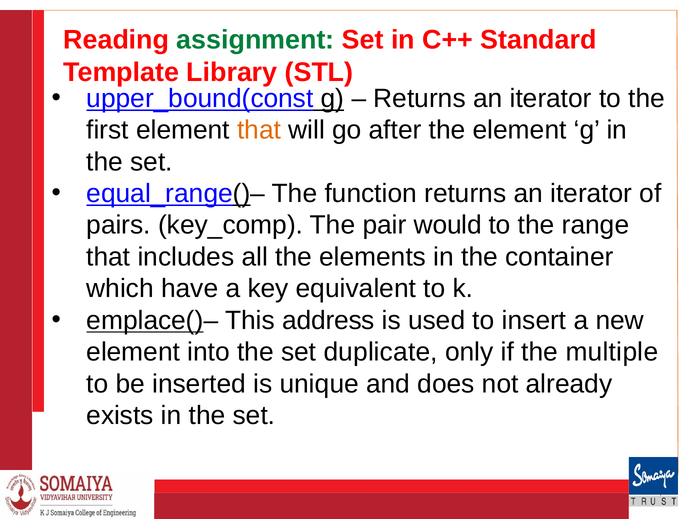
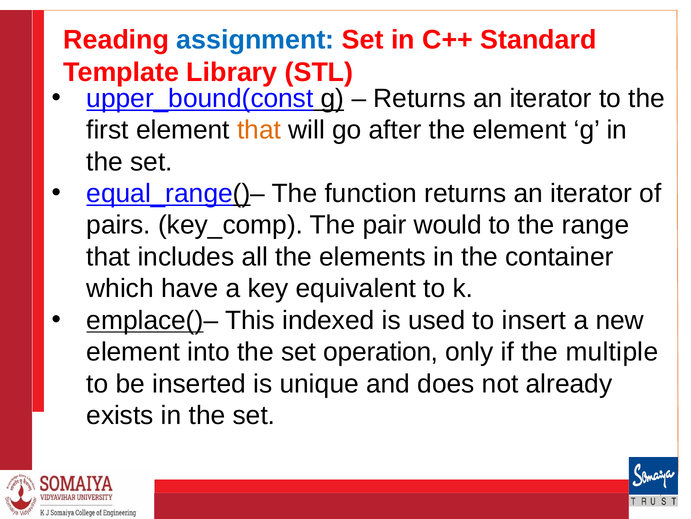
assignment colour: green -> blue
address: address -> indexed
duplicate: duplicate -> operation
